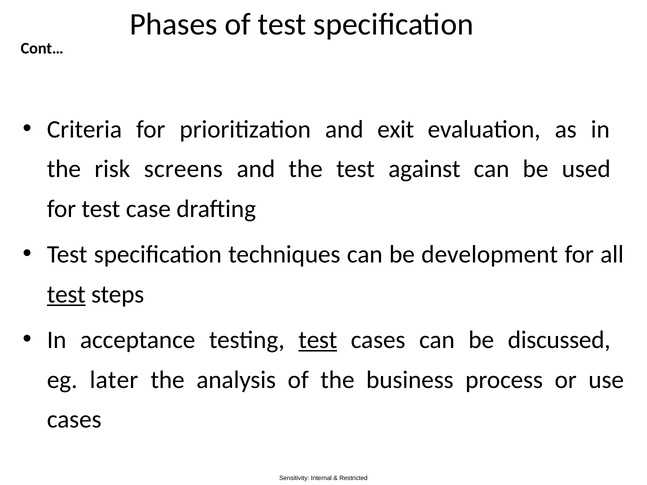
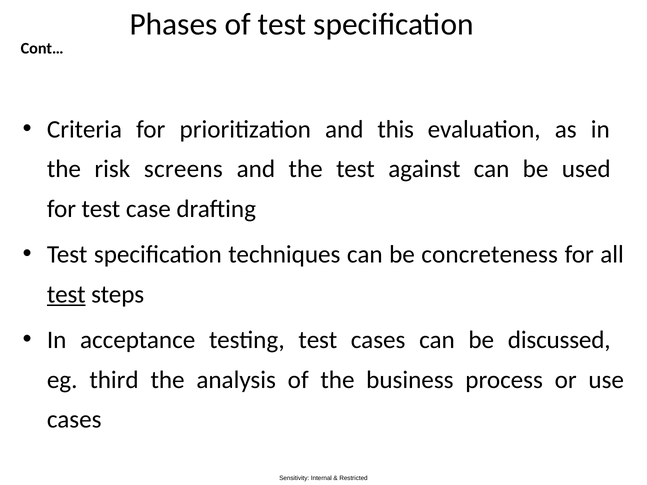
exit: exit -> this
development: development -> concreteness
test at (318, 340) underline: present -> none
later: later -> third
